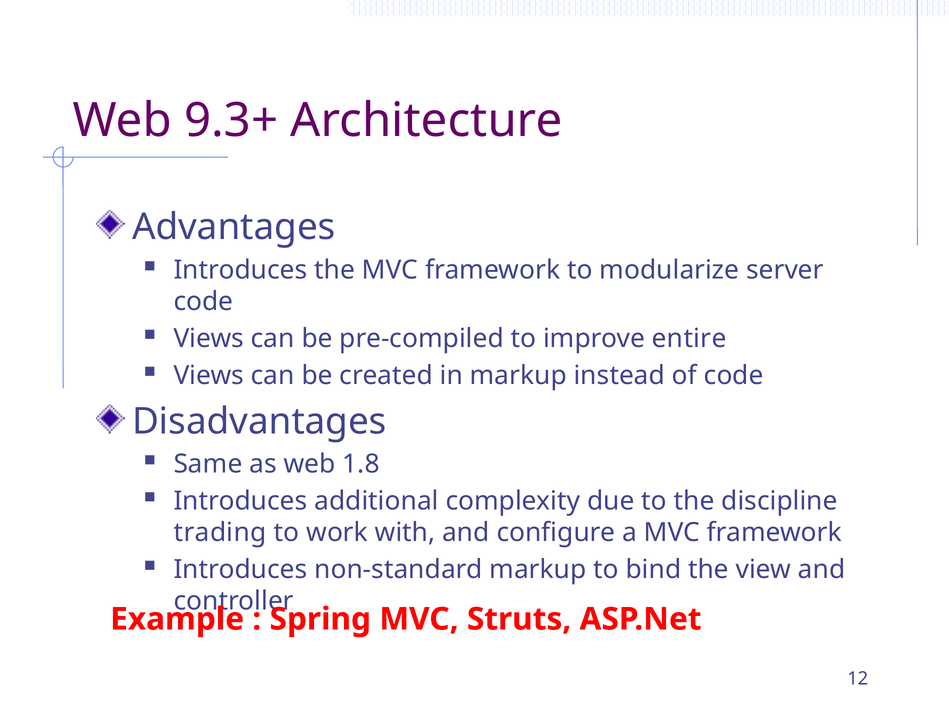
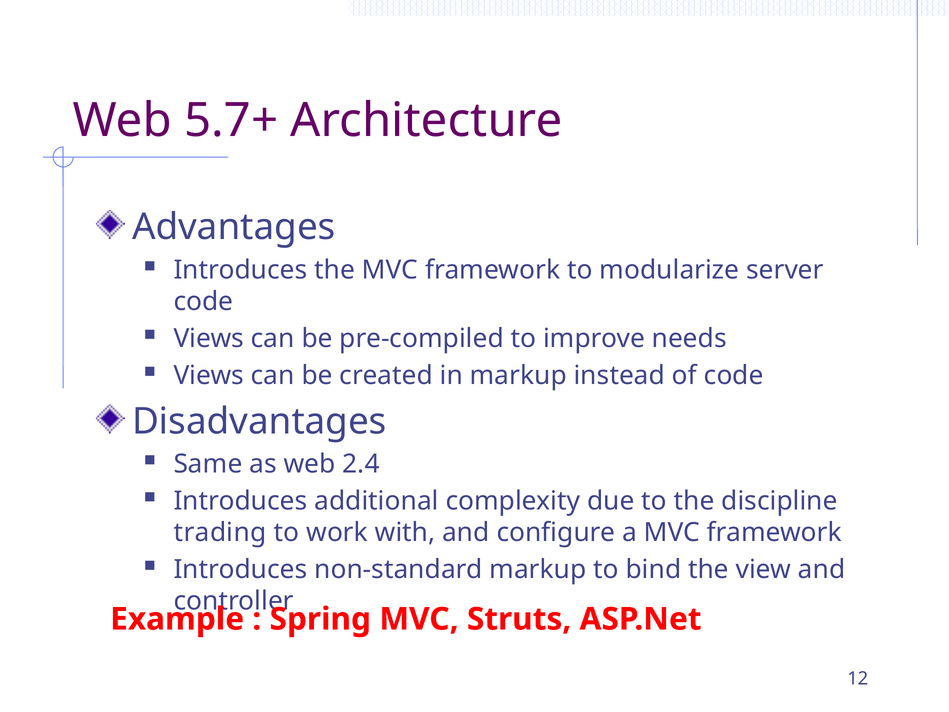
9.3+: 9.3+ -> 5.7+
entire: entire -> needs
1.8: 1.8 -> 2.4
